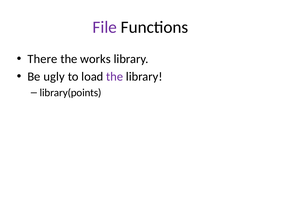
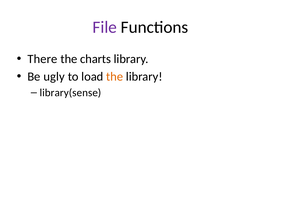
works: works -> charts
the at (115, 76) colour: purple -> orange
library(points: library(points -> library(sense
